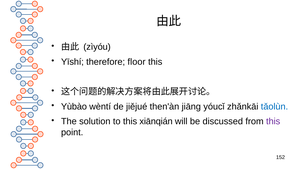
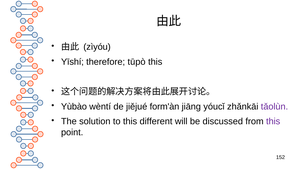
floor: floor -> tūpò
then'àn: then'àn -> form'àn
tǎolùn colour: blue -> purple
xiānqián: xiānqián -> different
